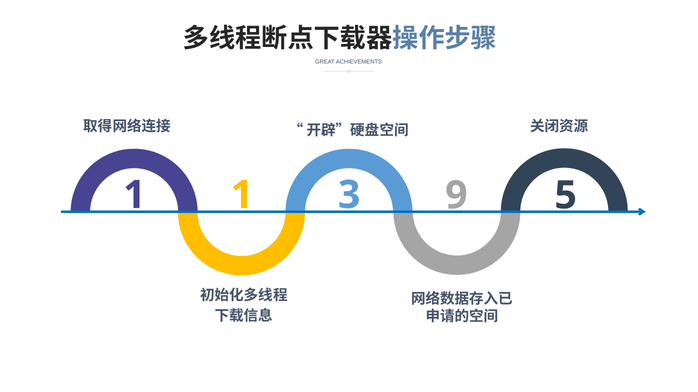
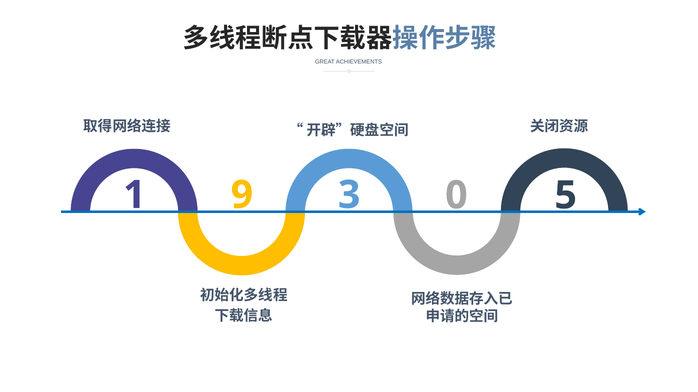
1 1: 1 -> 9
9: 9 -> 0
